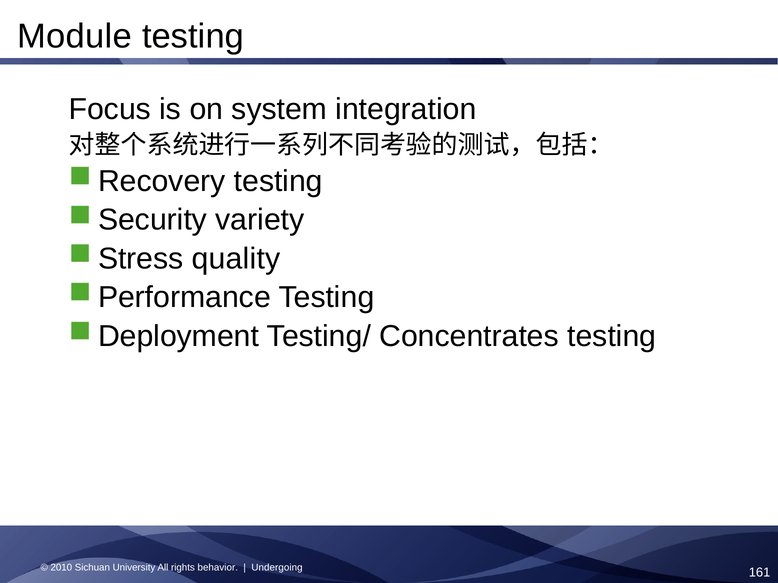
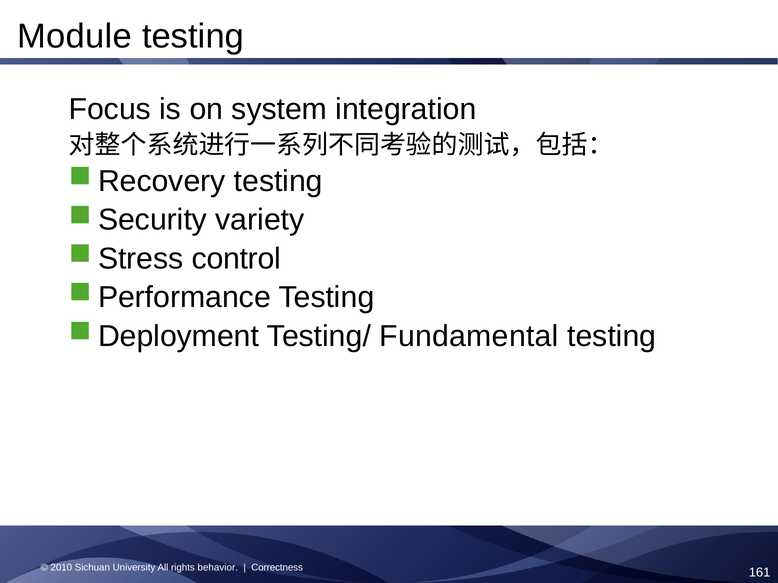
quality: quality -> control
Concentrates: Concentrates -> Fundamental
Undergoing: Undergoing -> Correctness
